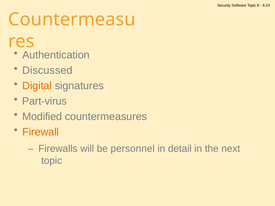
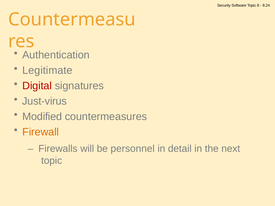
Discussed: Discussed -> Legitimate
Digital colour: orange -> red
Part-virus: Part-virus -> Just-virus
